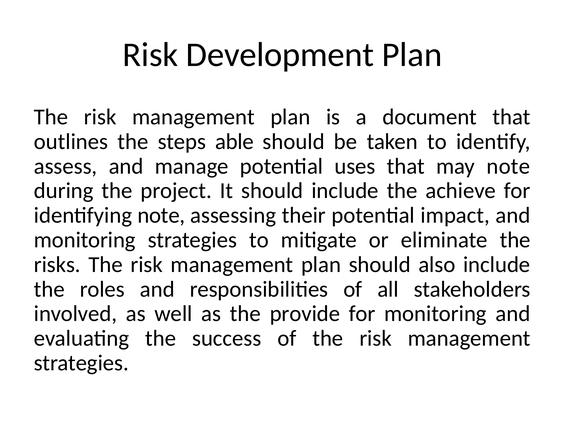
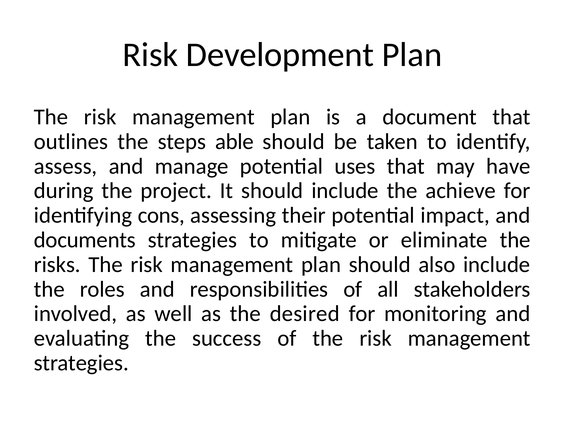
may note: note -> have
identifying note: note -> cons
monitoring at (85, 240): monitoring -> documents
provide: provide -> desired
